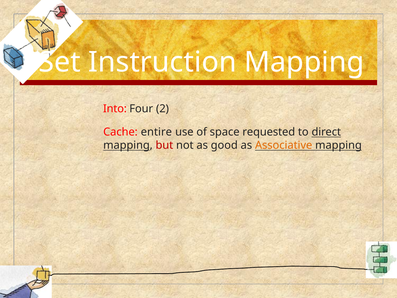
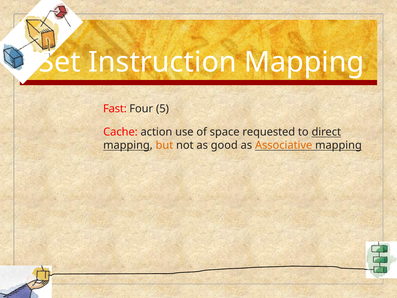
Into: Into -> Fast
2: 2 -> 5
entire: entire -> action
but colour: red -> orange
